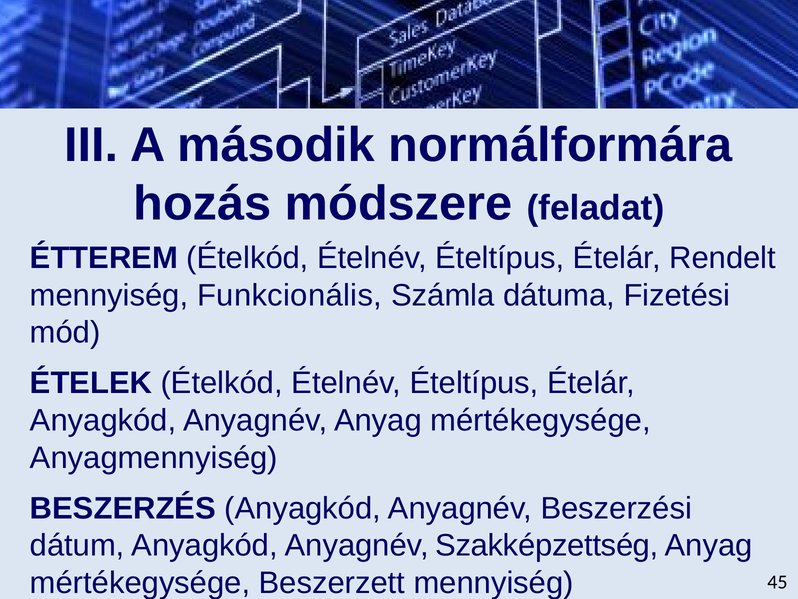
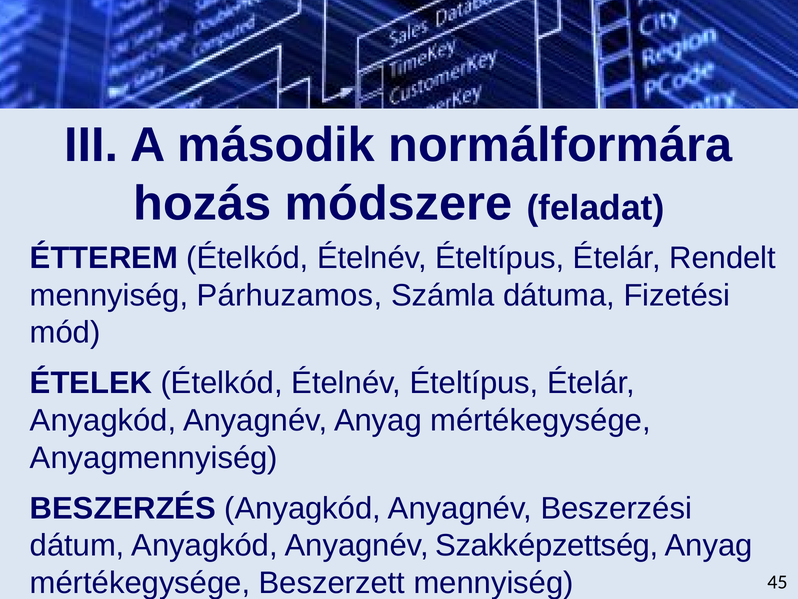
Funkcionális: Funkcionális -> Párhuzamos
